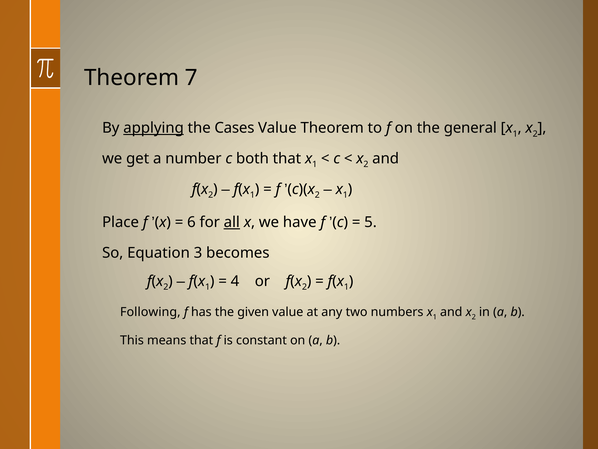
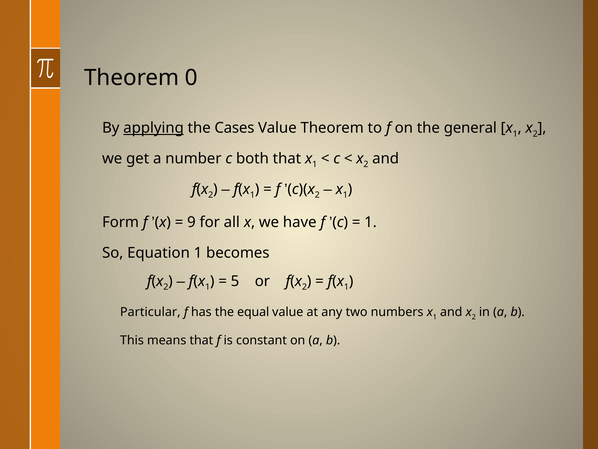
7: 7 -> 0
Place: Place -> Form
6: 6 -> 9
all underline: present -> none
5 at (371, 222): 5 -> 1
Equation 3: 3 -> 1
4: 4 -> 5
Following: Following -> Particular
given: given -> equal
